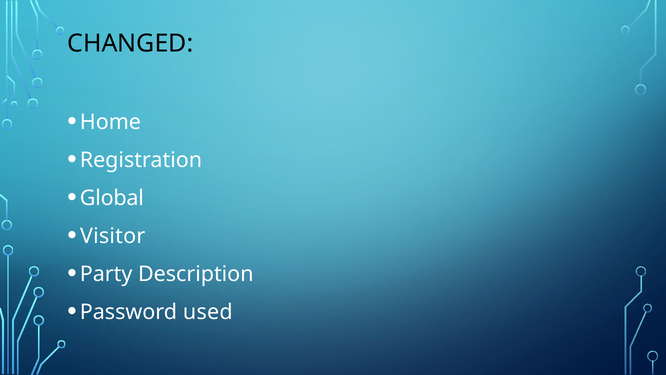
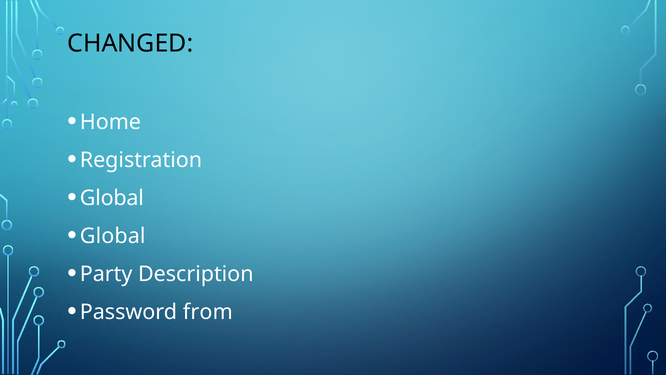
Visitor at (113, 236): Visitor -> Global
used: used -> from
